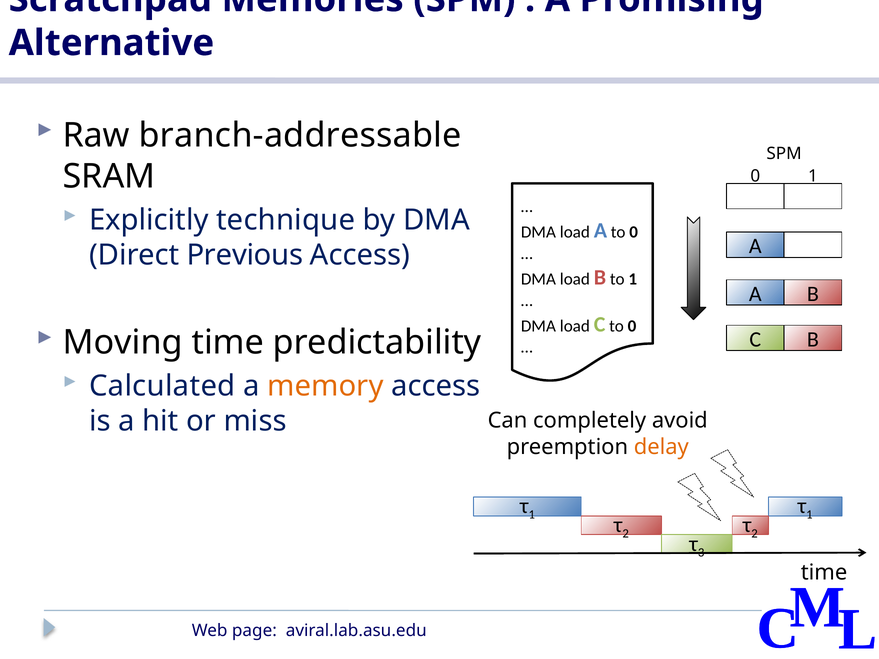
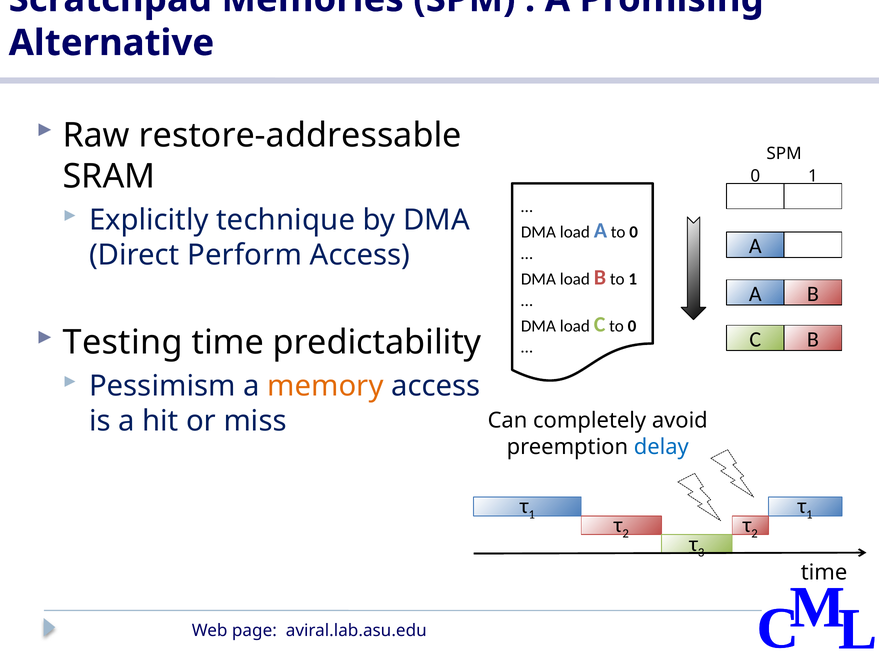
branch-addressable: branch-addressable -> restore-addressable
Previous: Previous -> Perform
Moving: Moving -> Testing
Calculated: Calculated -> Pessimism
delay colour: orange -> blue
